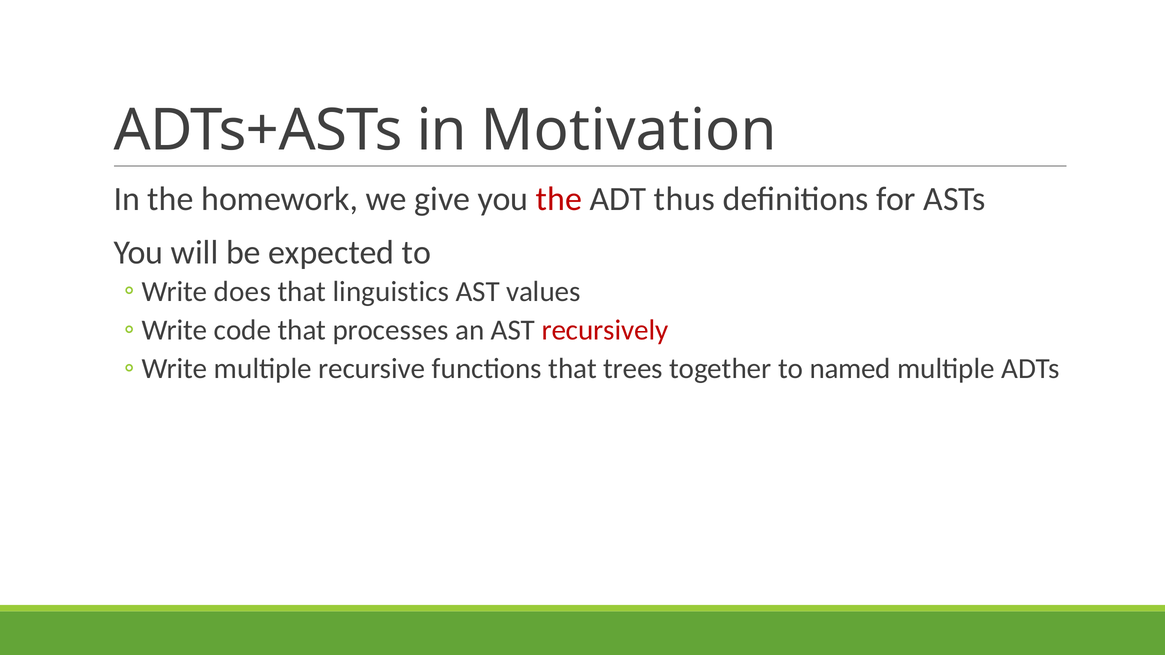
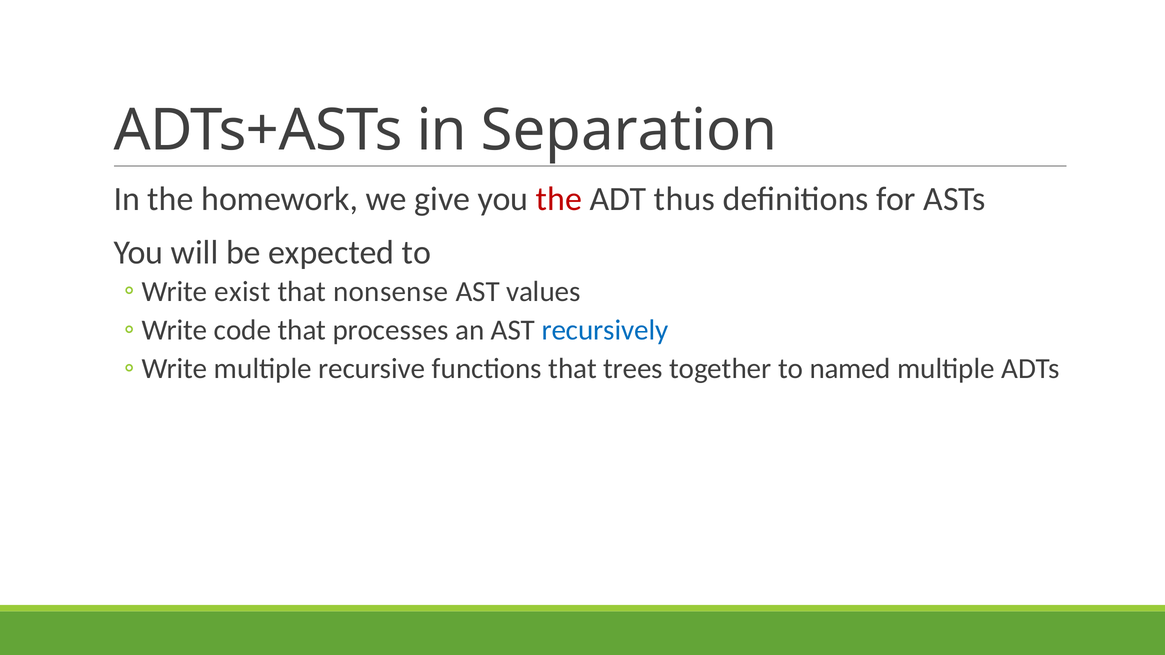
Motivation: Motivation -> Separation
does: does -> exist
linguistics: linguistics -> nonsense
recursively colour: red -> blue
